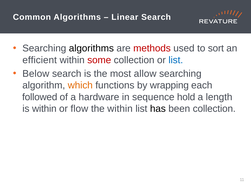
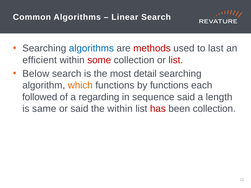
algorithms at (91, 48) colour: black -> blue
sort: sort -> last
list at (176, 60) colour: blue -> red
allow: allow -> detail
by wrapping: wrapping -> functions
hardware: hardware -> regarding
sequence hold: hold -> said
is within: within -> same
or flow: flow -> said
has colour: black -> red
